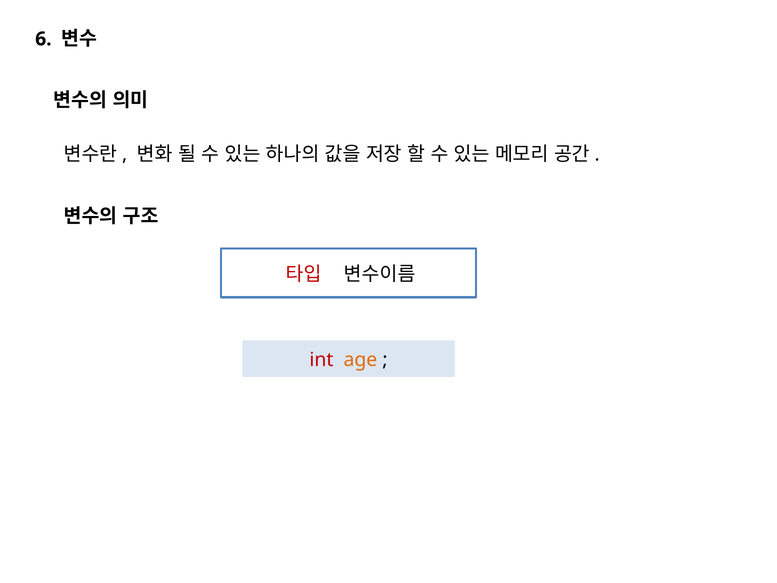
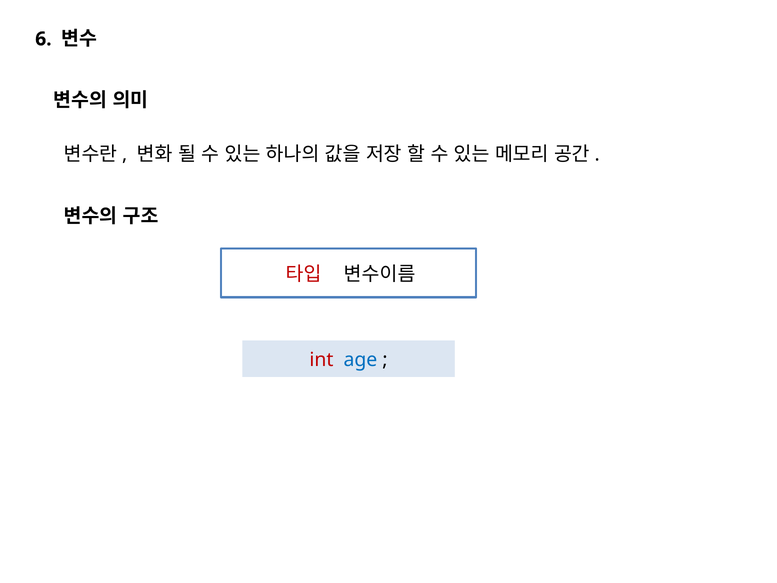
age colour: orange -> blue
